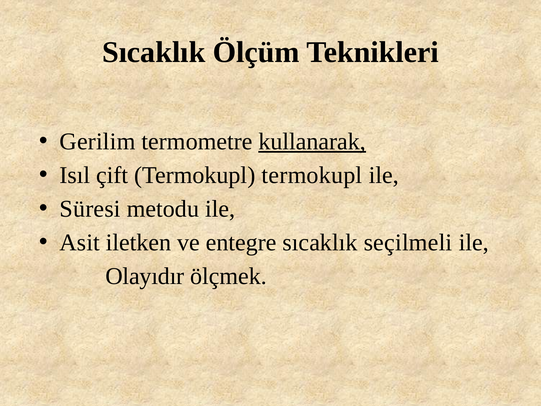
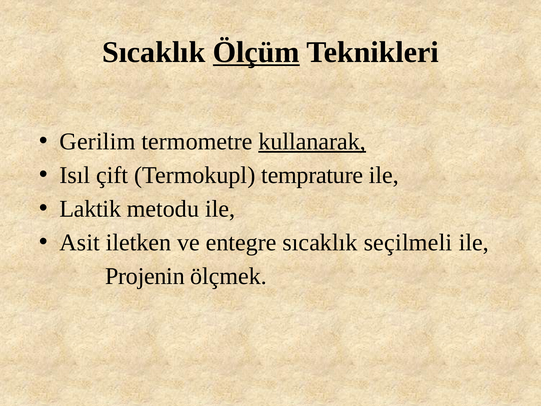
Ölçüm underline: none -> present
Termokupl termokupl: termokupl -> temprature
Süresi: Süresi -> Laktik
Olayıdır: Olayıdır -> Projenin
